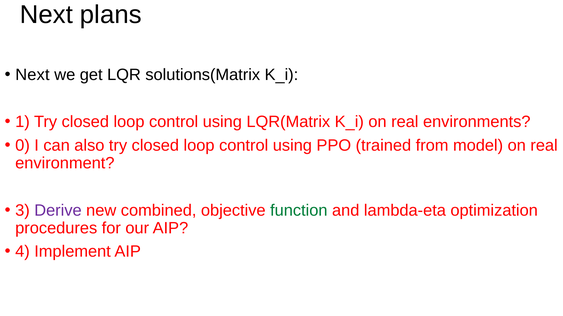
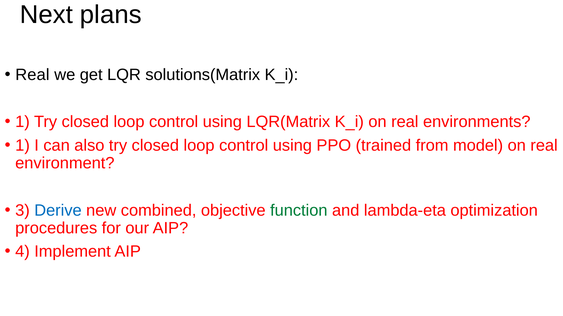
Next at (32, 75): Next -> Real
0 at (23, 146): 0 -> 1
Derive colour: purple -> blue
